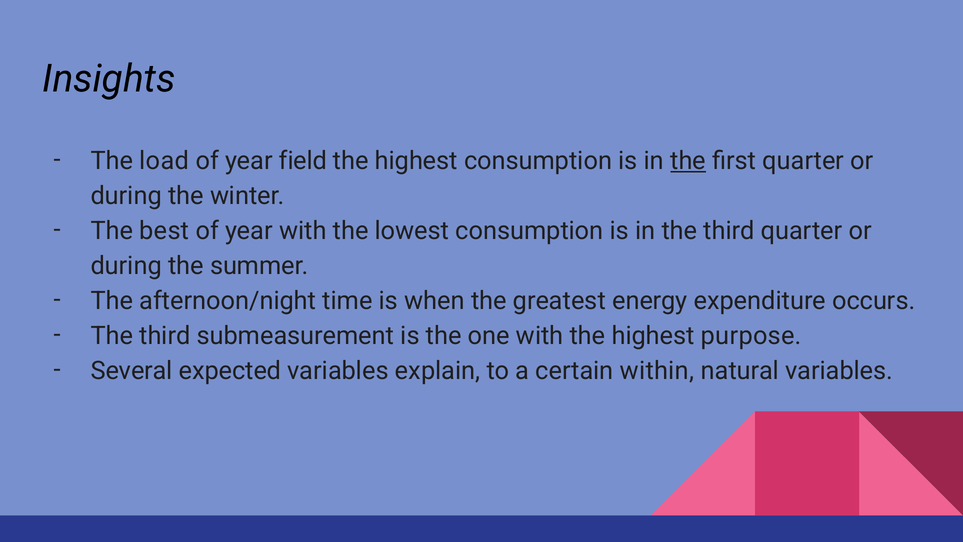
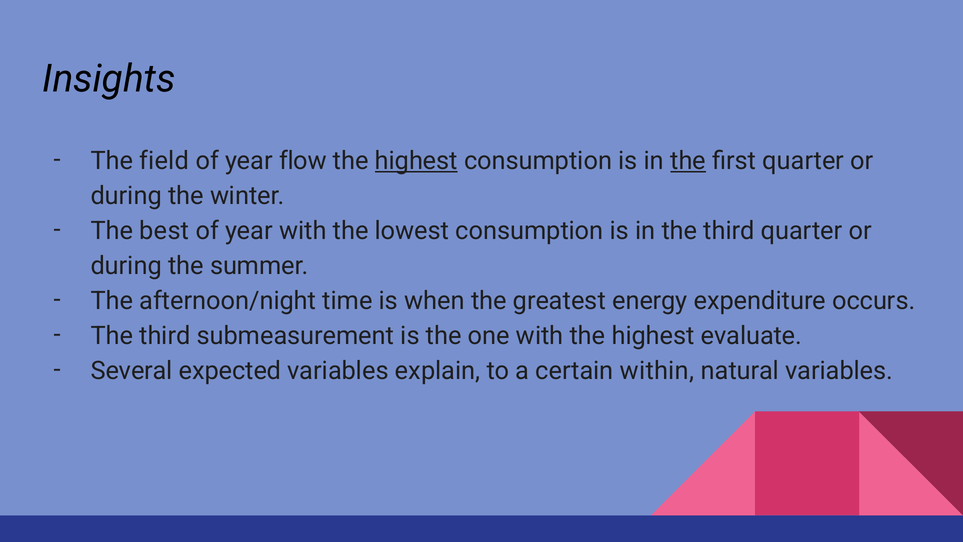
load: load -> field
field: field -> flow
highest at (416, 161) underline: none -> present
purpose: purpose -> evaluate
